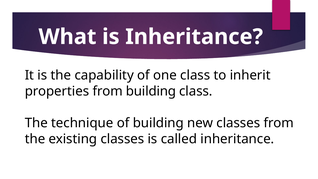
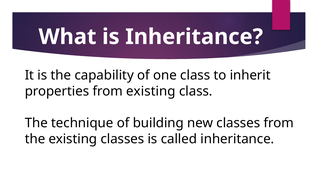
from building: building -> existing
